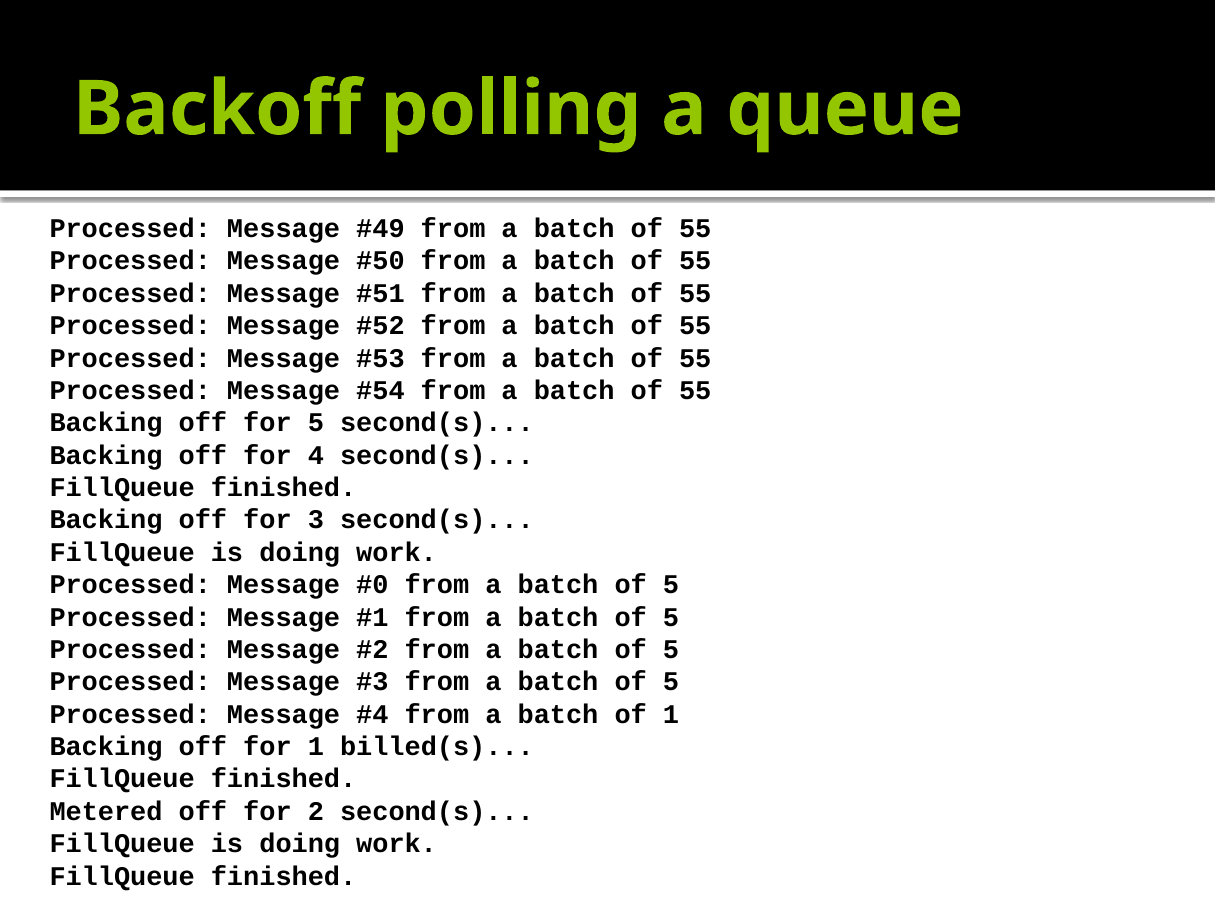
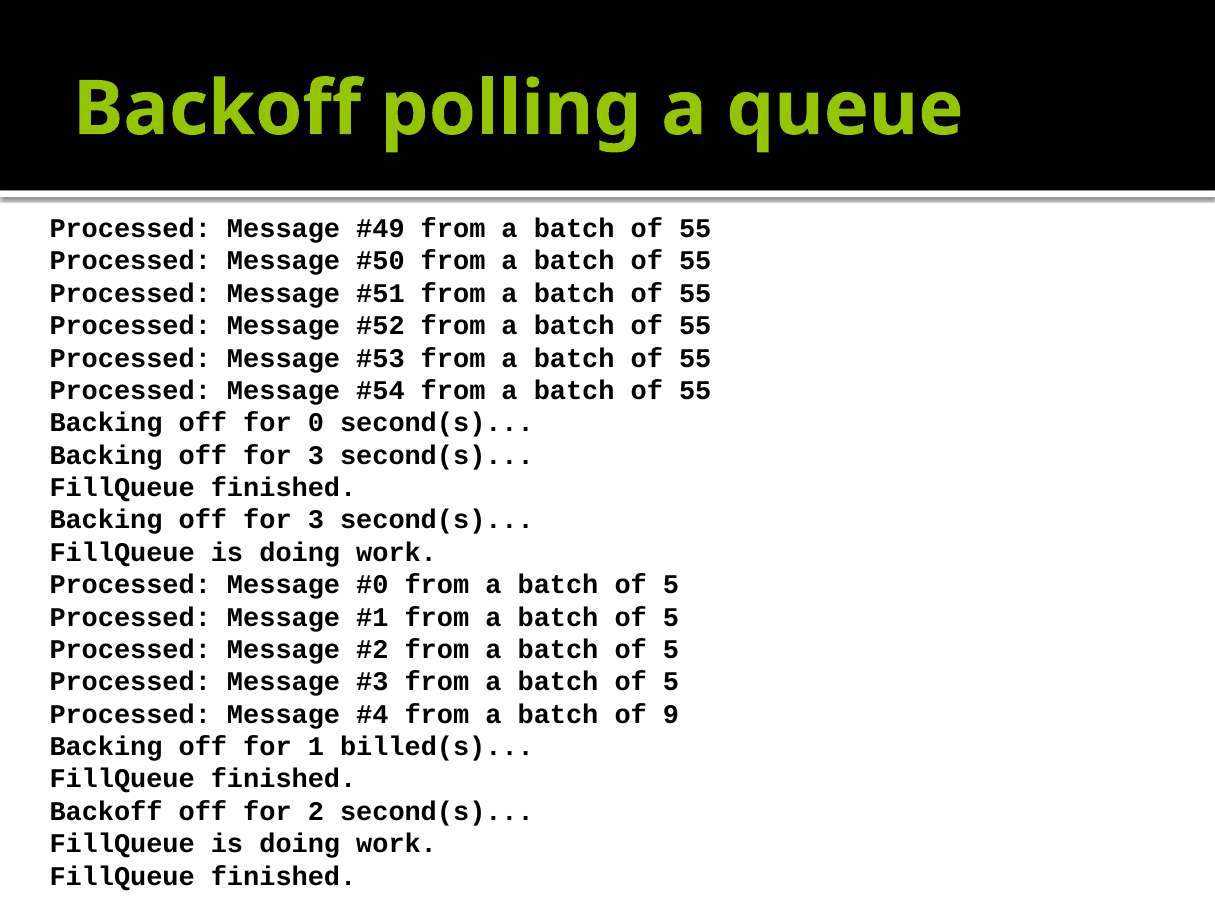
for 5: 5 -> 0
4 at (316, 455): 4 -> 3
of 1: 1 -> 9
Metered at (106, 812): Metered -> Backoff
